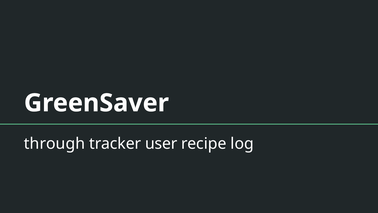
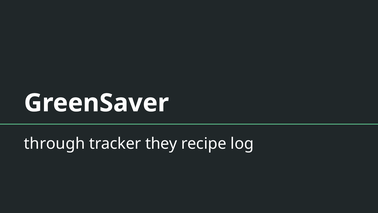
user: user -> they
